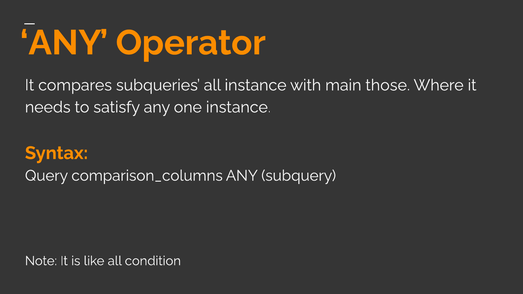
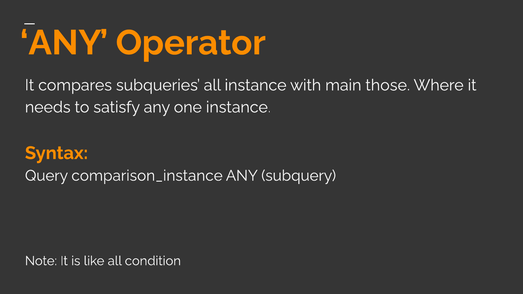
comparison_columns: comparison_columns -> comparison_instance
